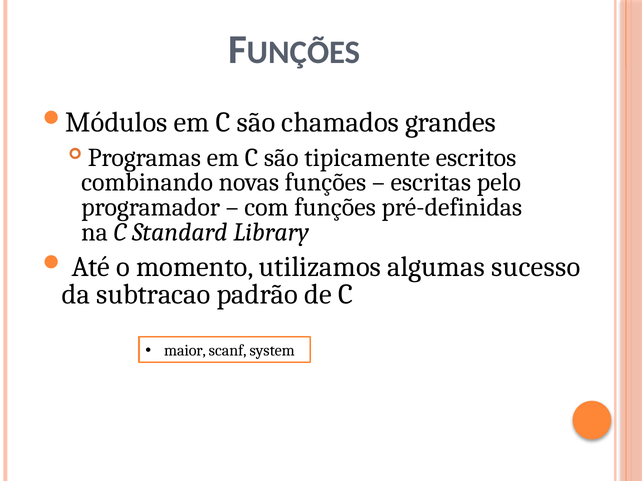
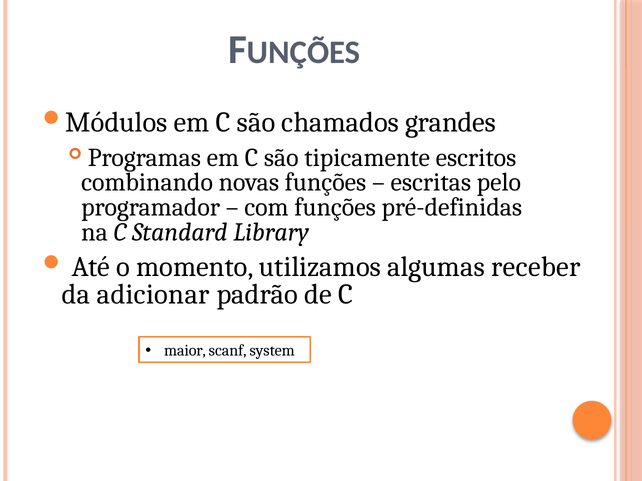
sucesso: sucesso -> receber
subtracao: subtracao -> adicionar
